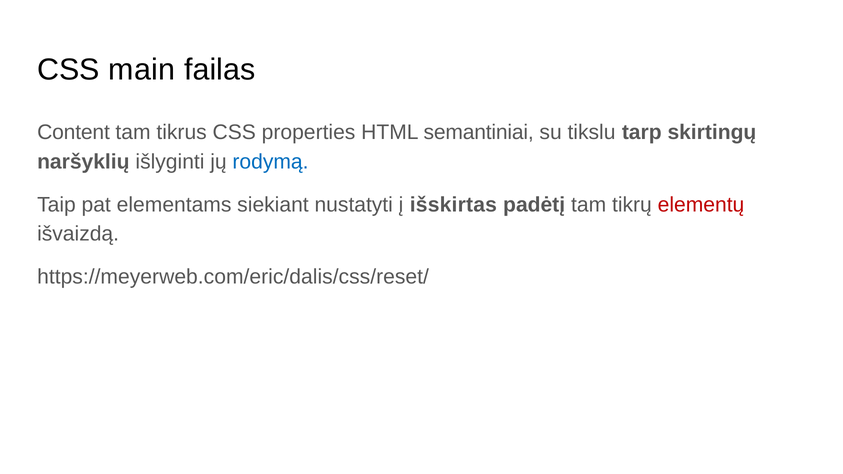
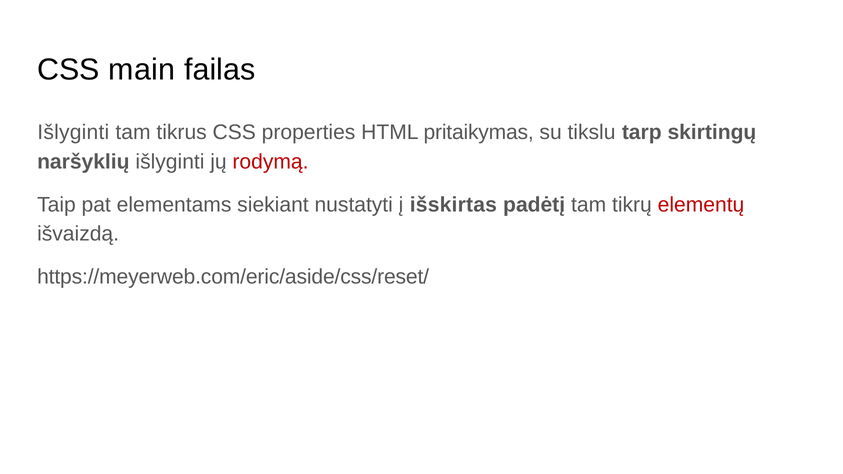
Content at (74, 133): Content -> Išlyginti
semantiniai: semantiniai -> pritaikymas
rodymą colour: blue -> red
https://meyerweb.com/eric/dalis/css/reset/: https://meyerweb.com/eric/dalis/css/reset/ -> https://meyerweb.com/eric/aside/css/reset/
